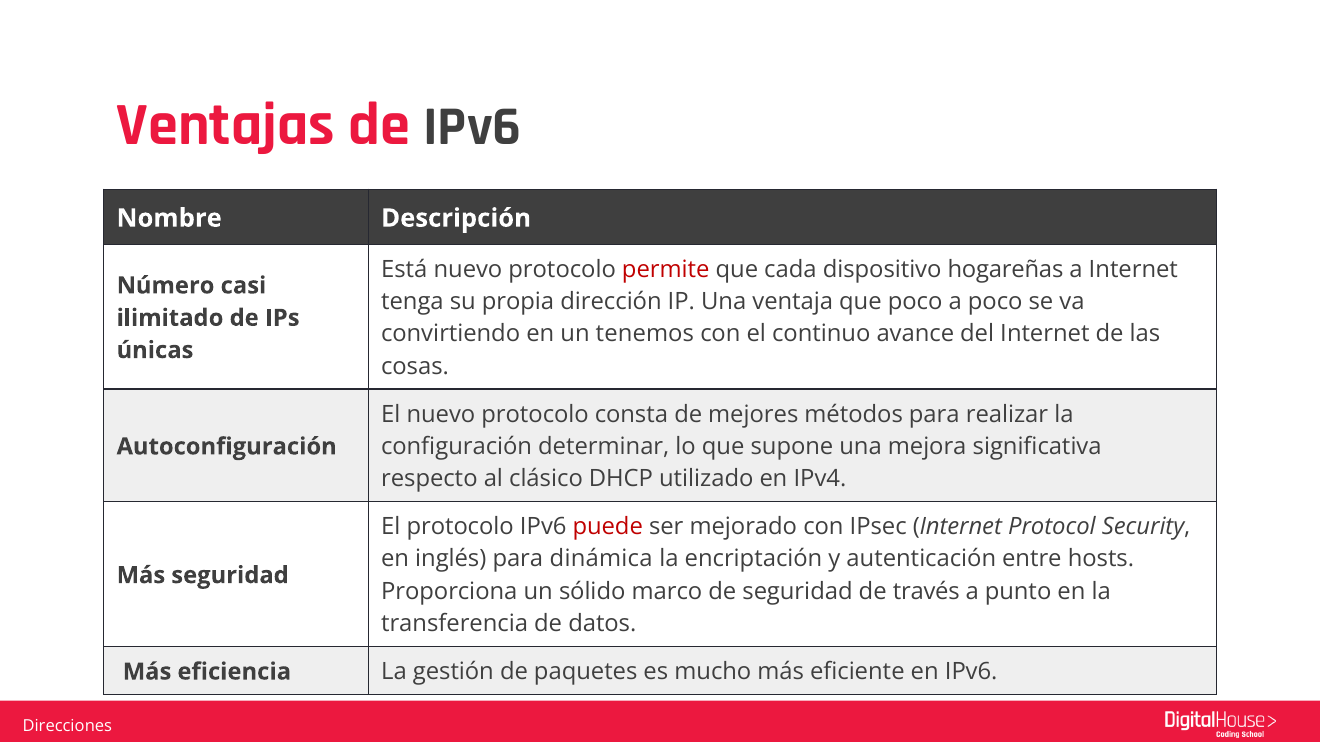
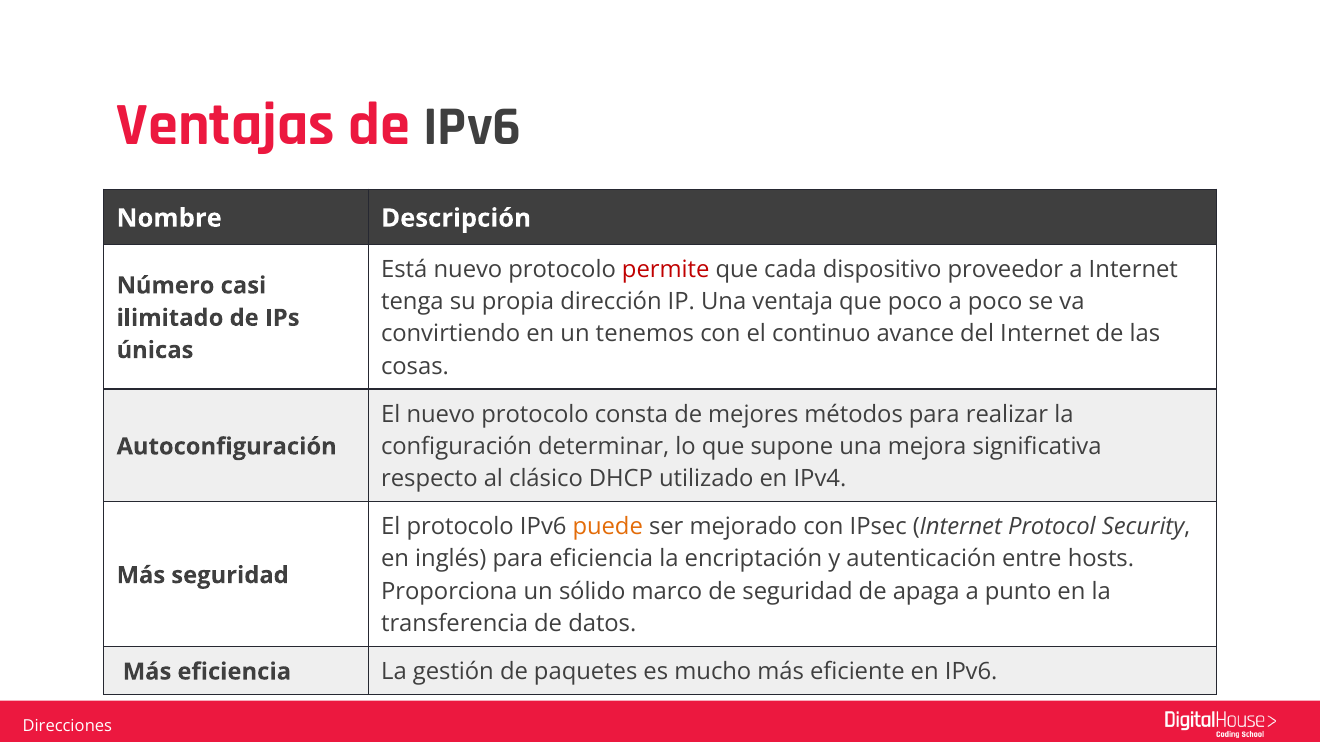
hogareñas: hogareñas -> proveedor
puede colour: red -> orange
para dinámica: dinámica -> eficiencia
través: través -> apaga
